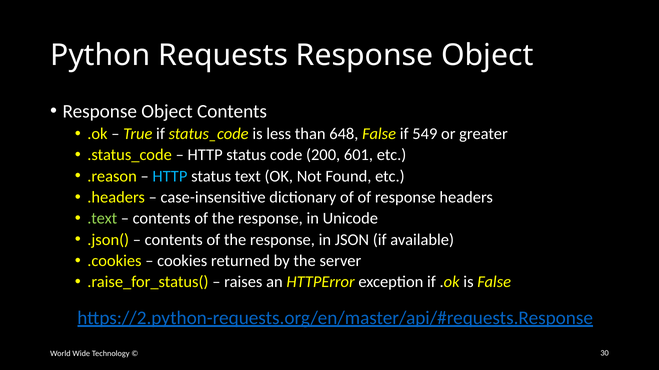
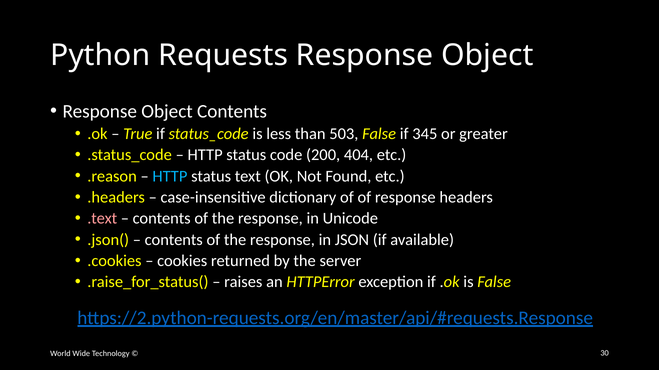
648: 648 -> 503
549: 549 -> 345
601: 601 -> 404
.text colour: light green -> pink
